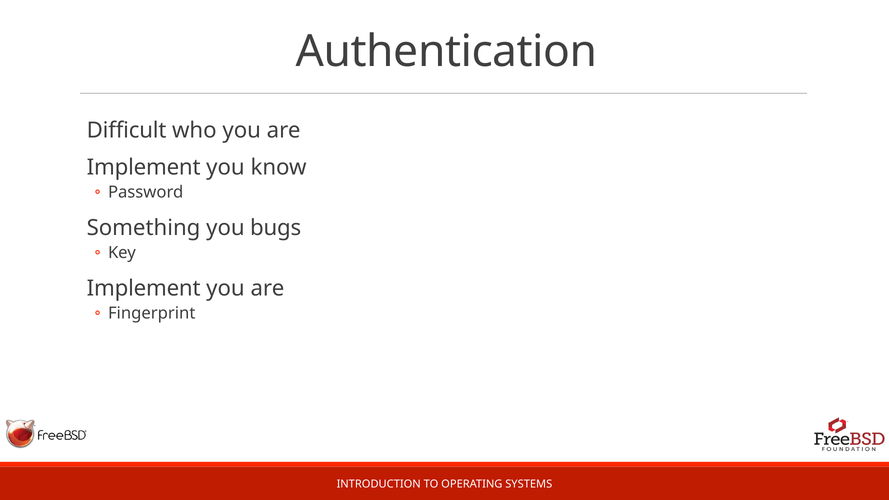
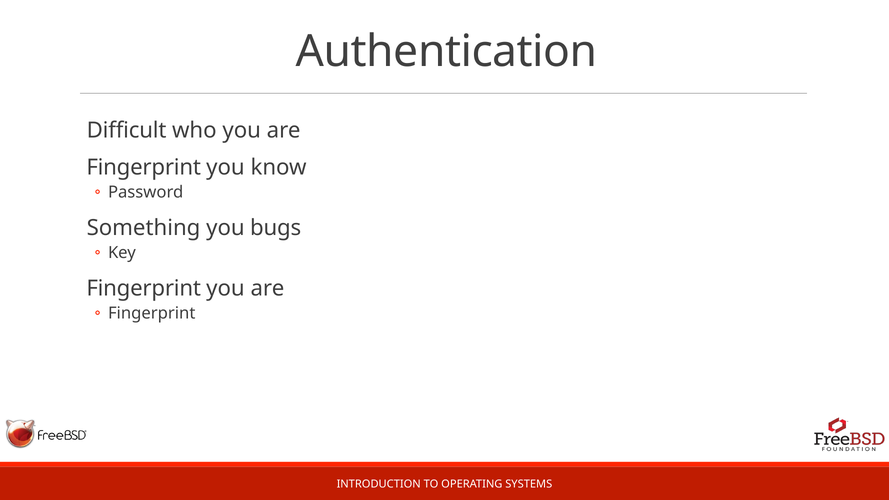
Implement at (144, 168): Implement -> Fingerprint
Implement at (144, 289): Implement -> Fingerprint
